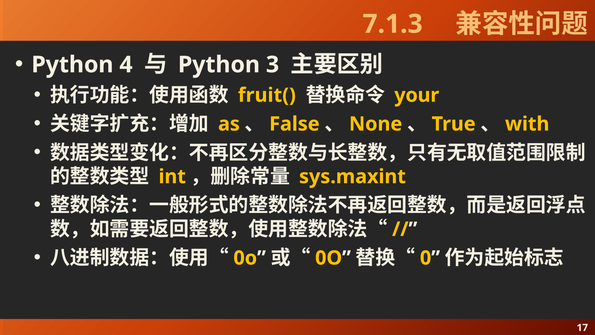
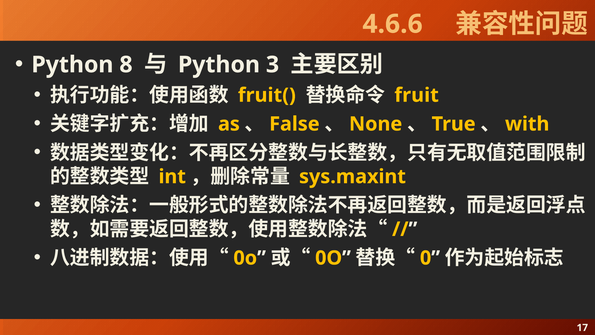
7.1.3: 7.1.3 -> 4.6.6
4: 4 -> 8
your: your -> fruit
